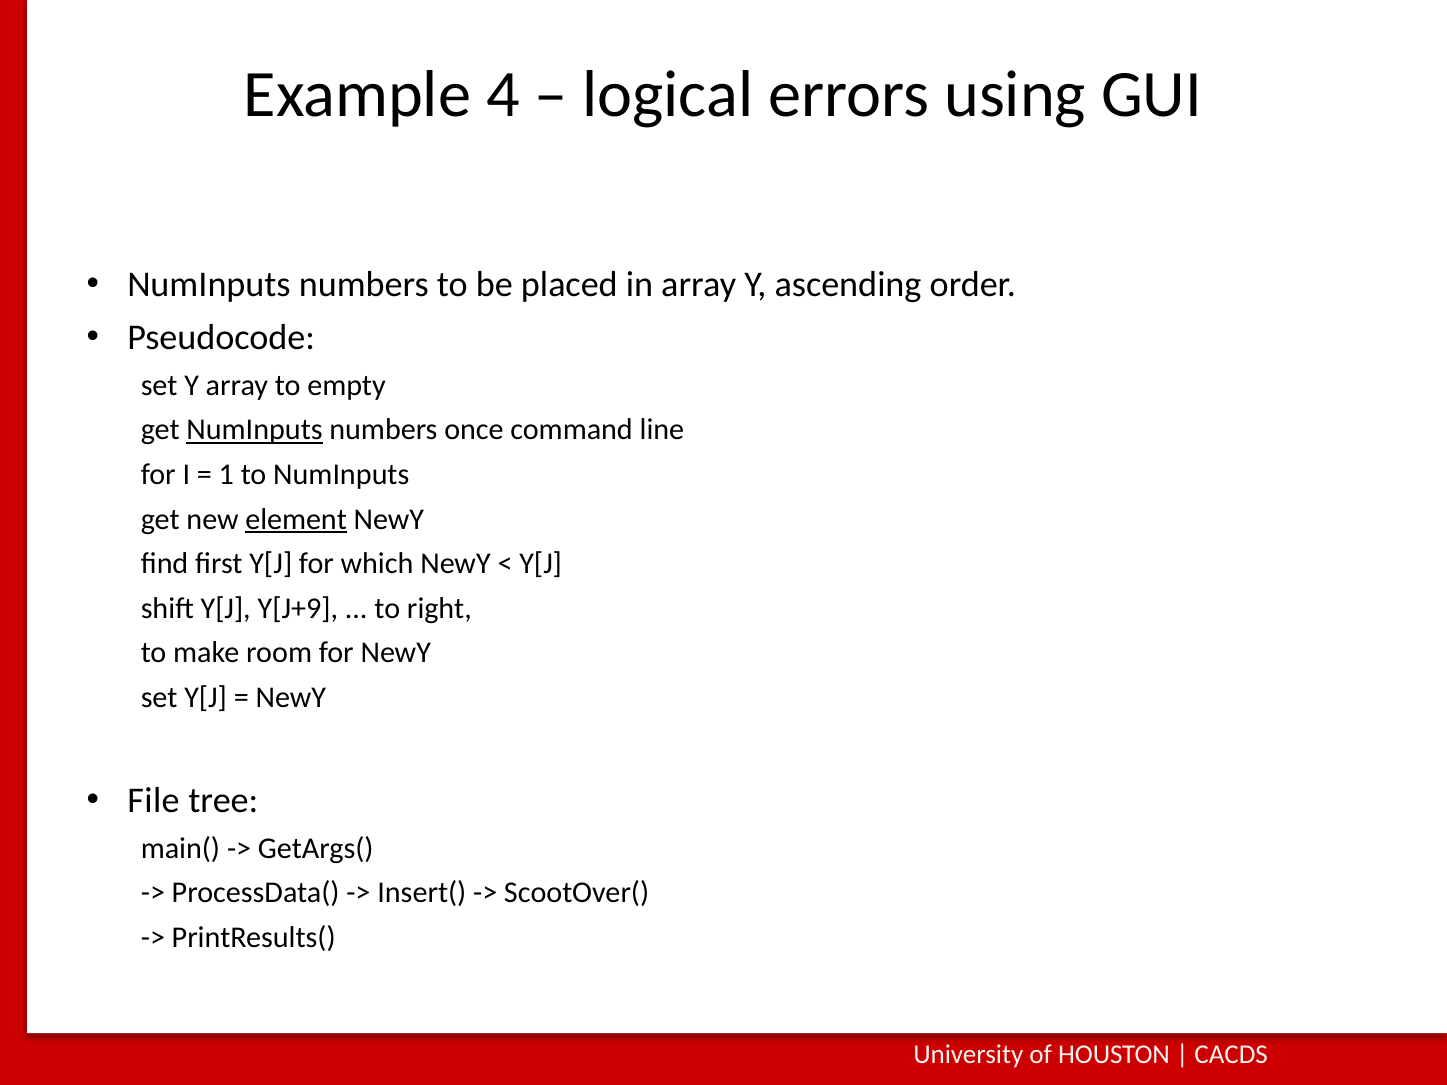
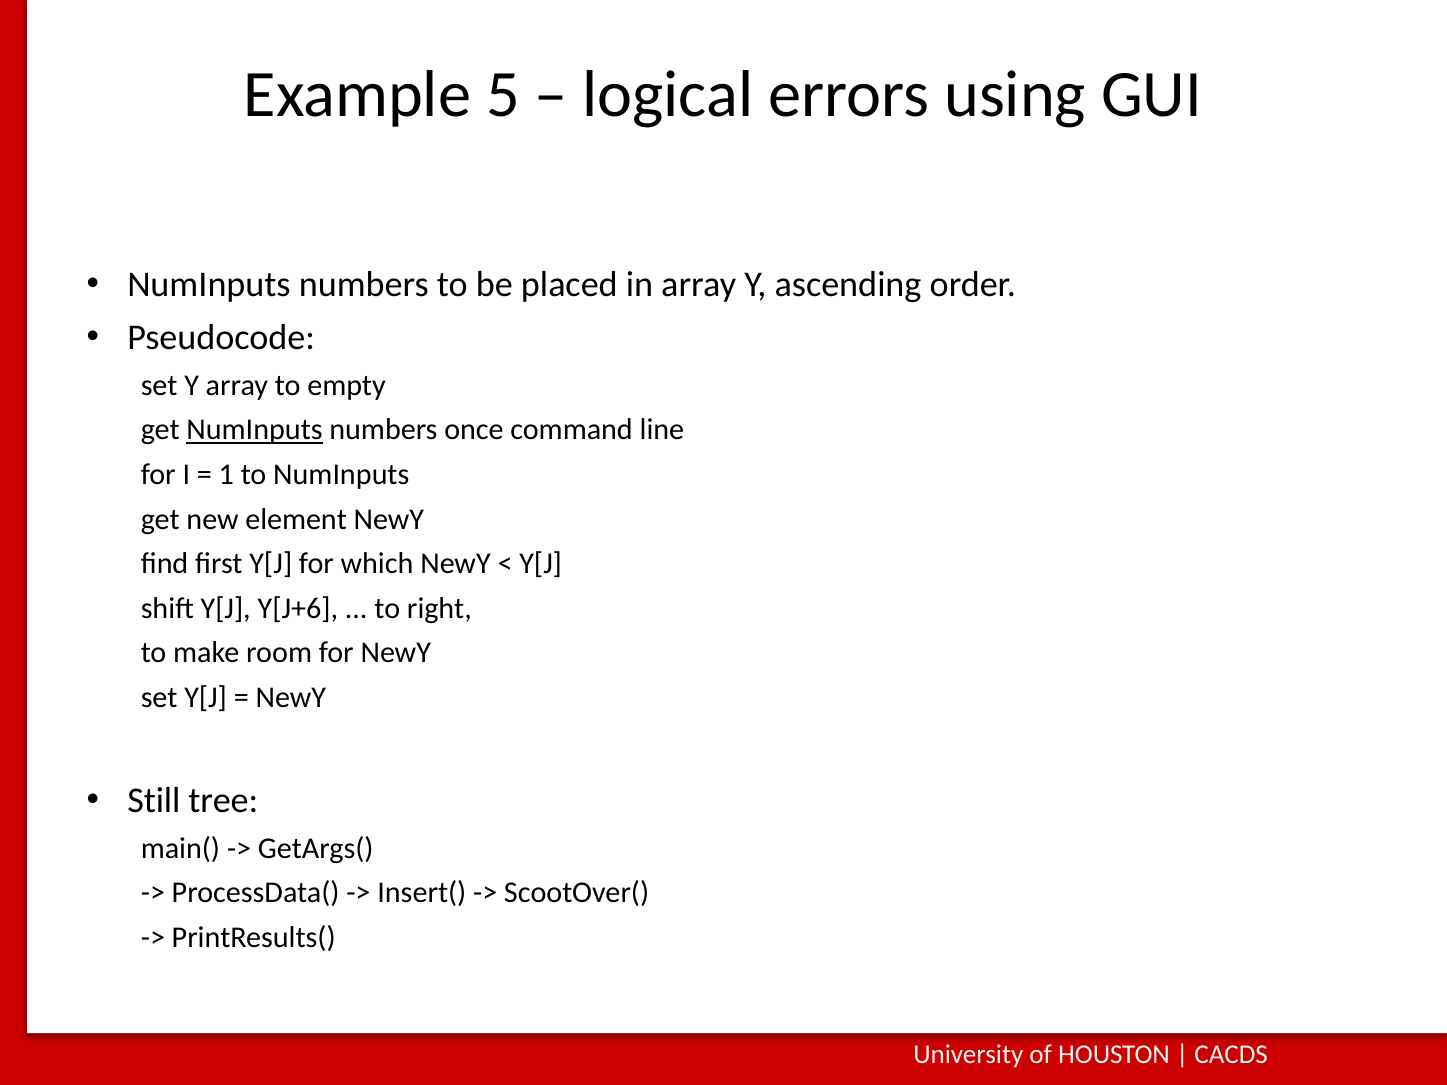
4: 4 -> 5
element underline: present -> none
Y[J+9: Y[J+9 -> Y[J+6
File: File -> Still
